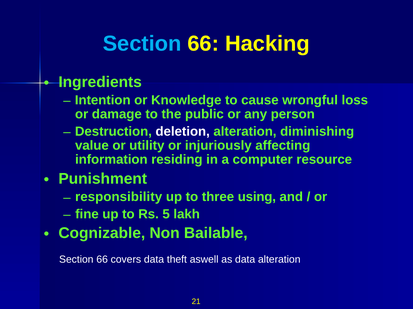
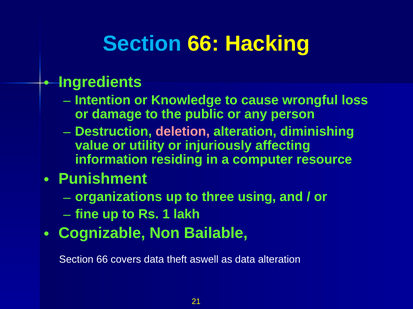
deletion colour: white -> pink
responsibility: responsibility -> organizations
5: 5 -> 1
